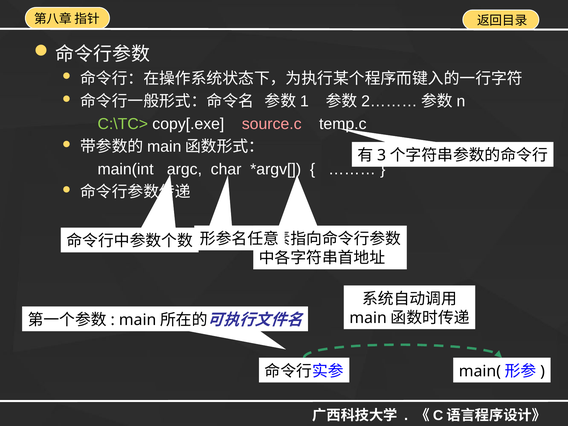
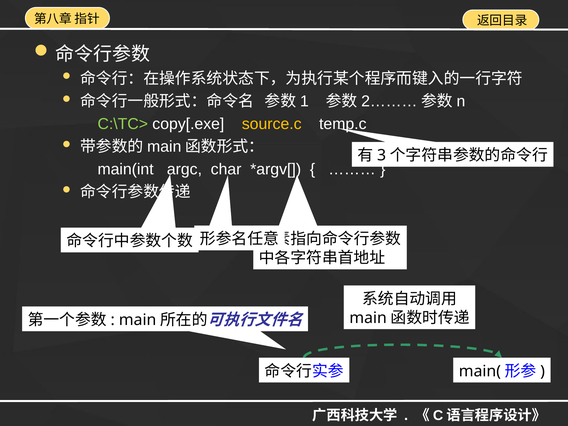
source.c colour: pink -> yellow
